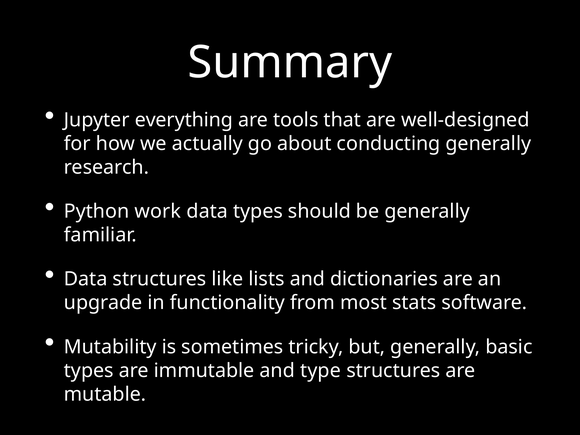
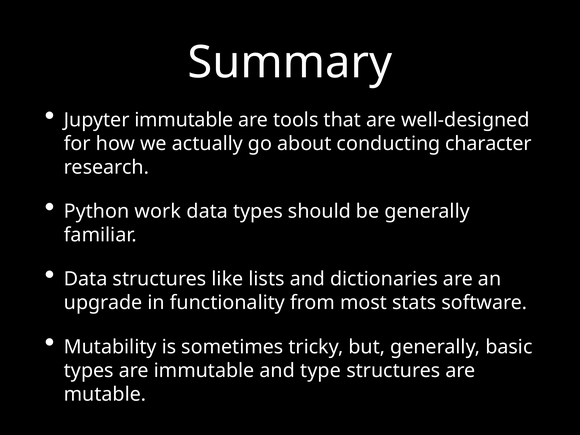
Jupyter everything: everything -> immutable
conducting generally: generally -> character
